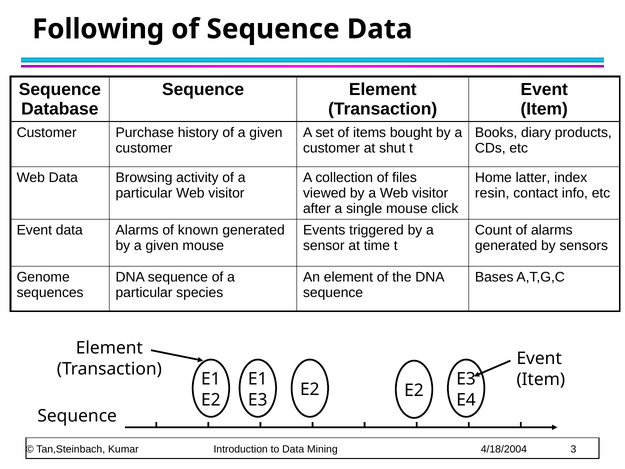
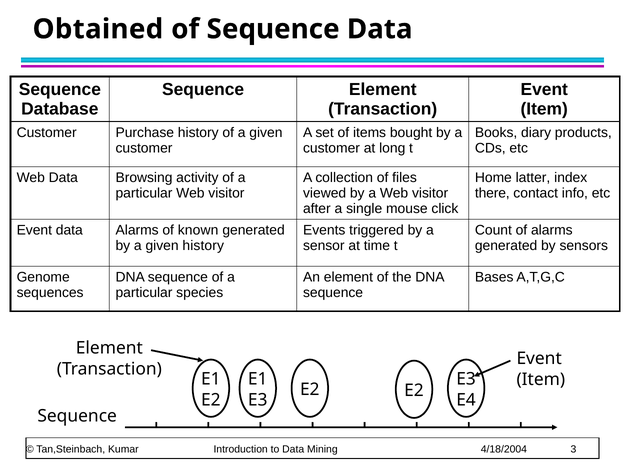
Following: Following -> Obtained
shut: shut -> long
resin: resin -> there
given mouse: mouse -> history
